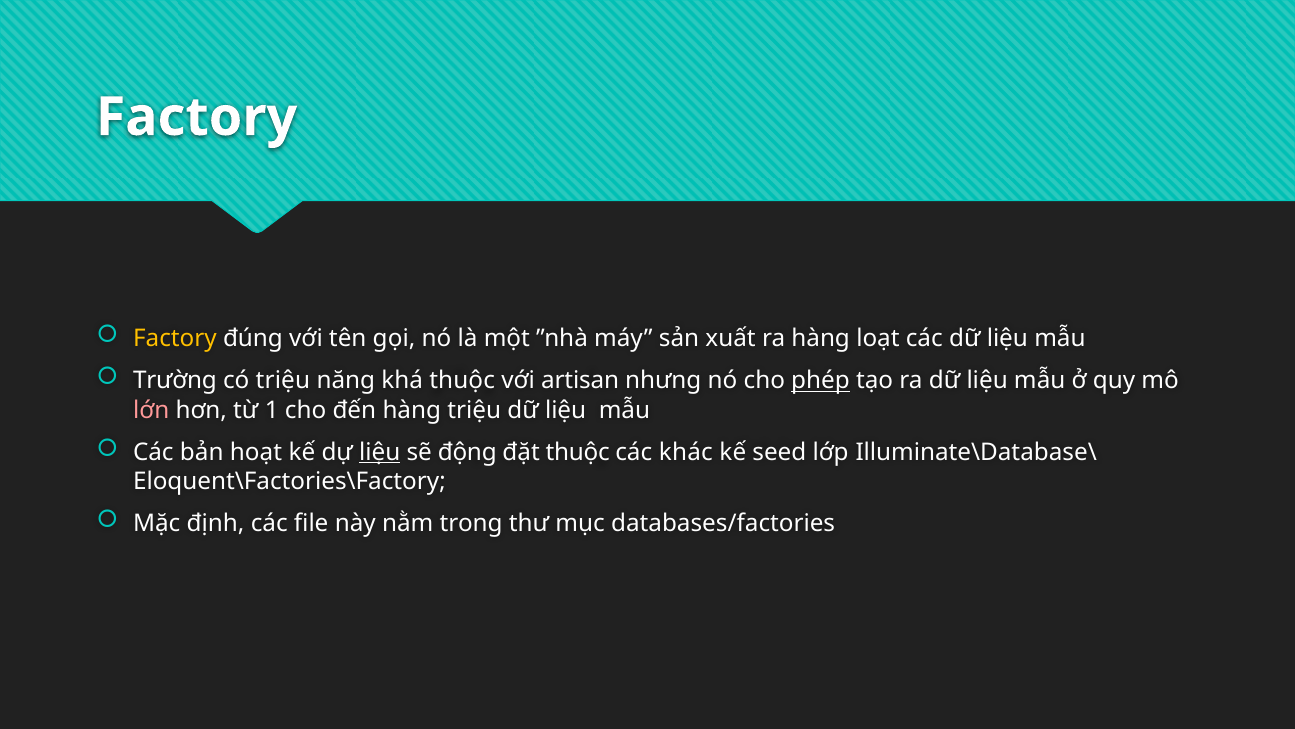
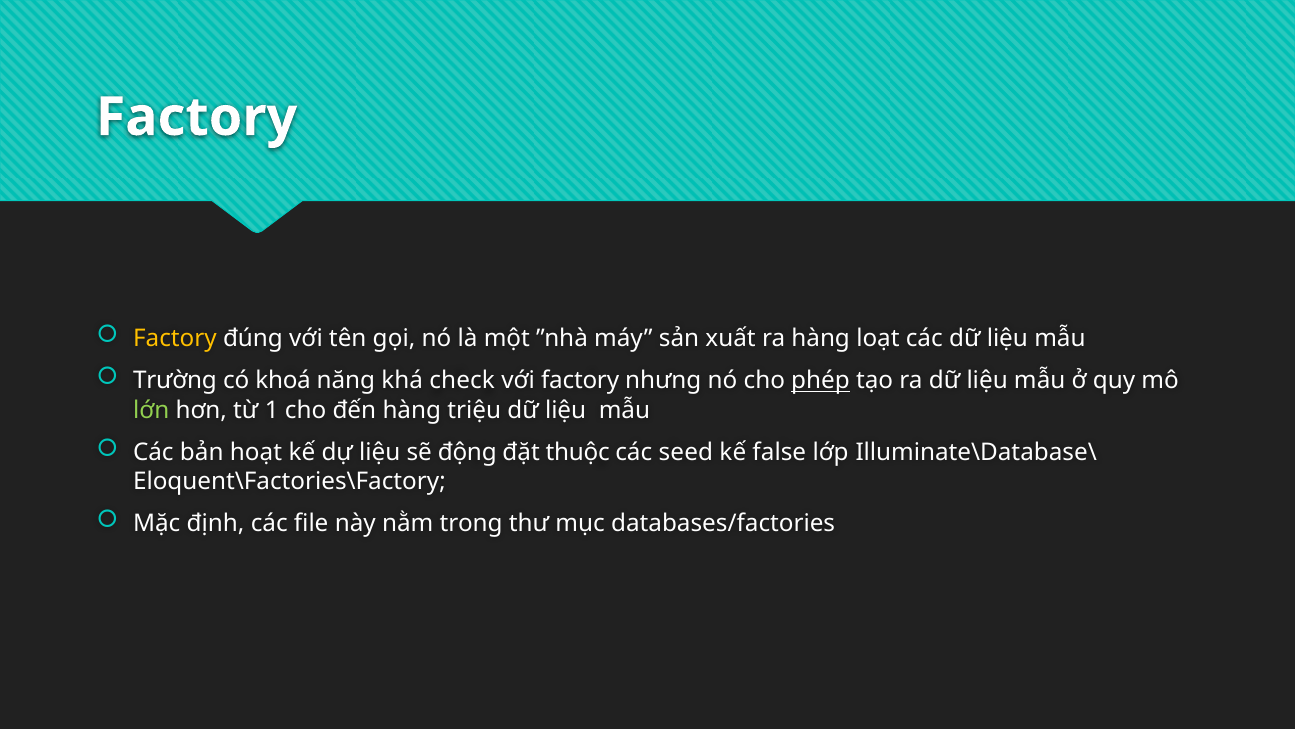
có triệu: triệu -> khoá
khá thuộc: thuộc -> check
với artisan: artisan -> factory
lớn colour: pink -> light green
liệu at (380, 452) underline: present -> none
khác: khác -> seed
seed: seed -> false
